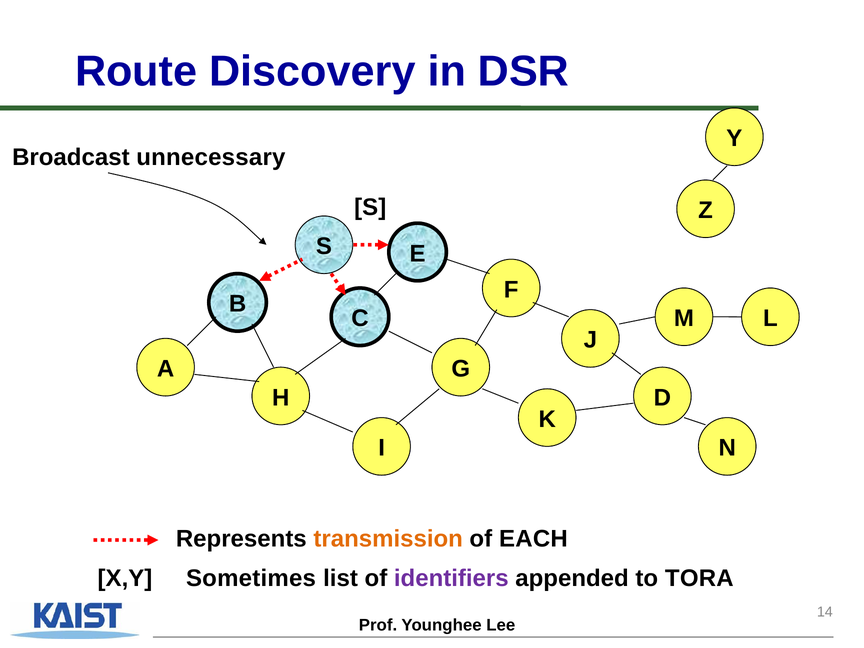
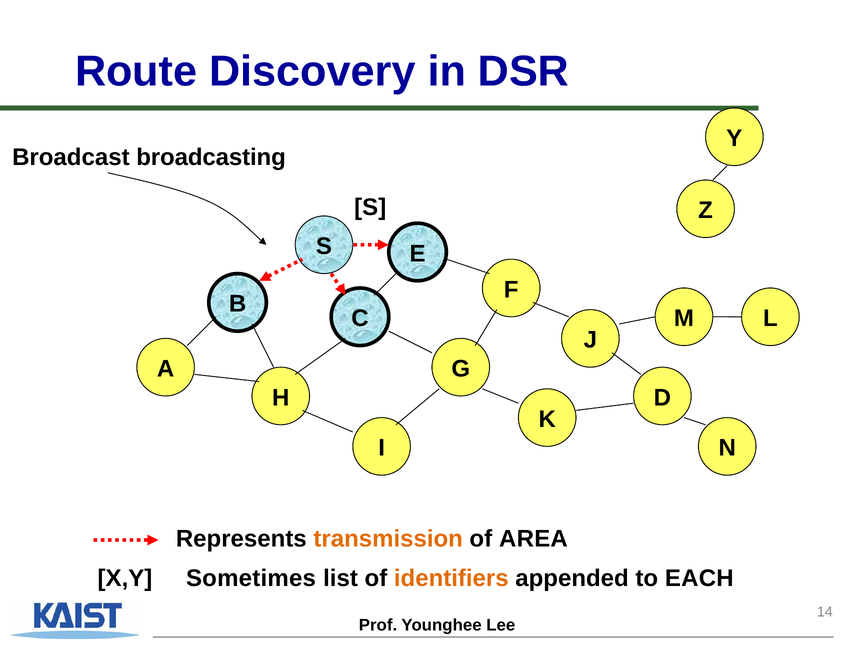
unnecessary: unnecessary -> broadcasting
EACH: EACH -> AREA
identifiers colour: purple -> orange
TORA: TORA -> EACH
